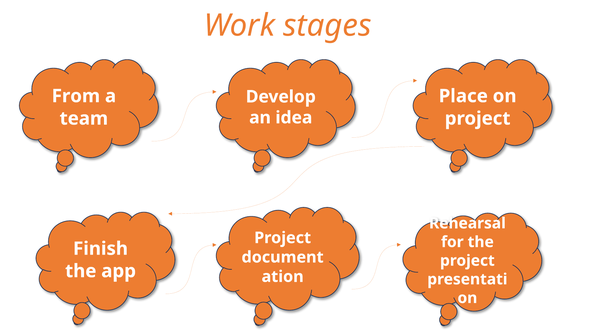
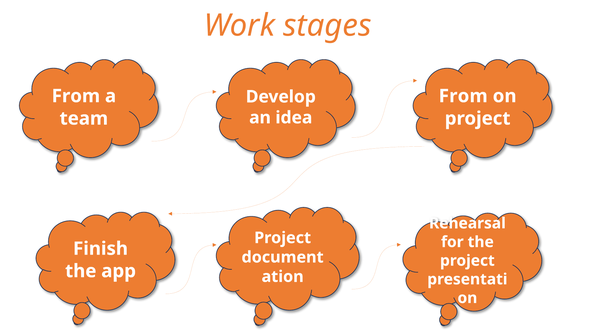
Place at (463, 96): Place -> From
